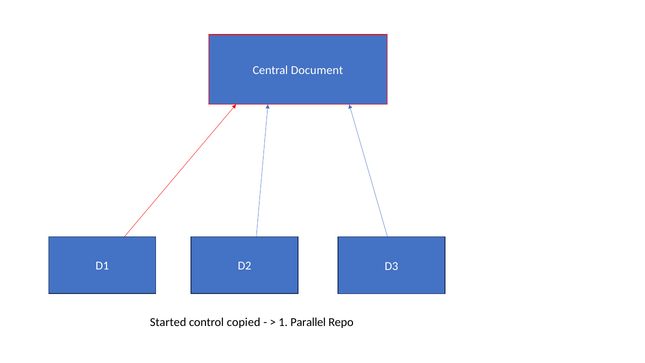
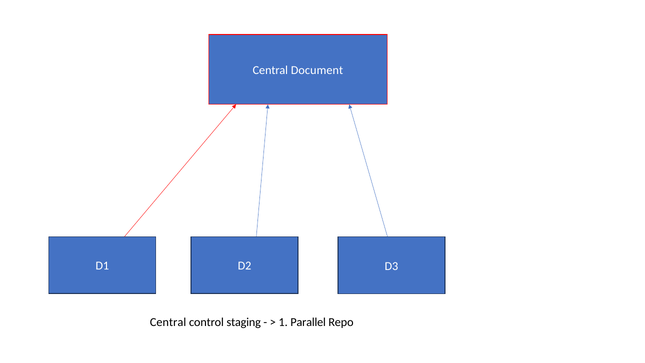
Started at (168, 322): Started -> Central
copied: copied -> staging
